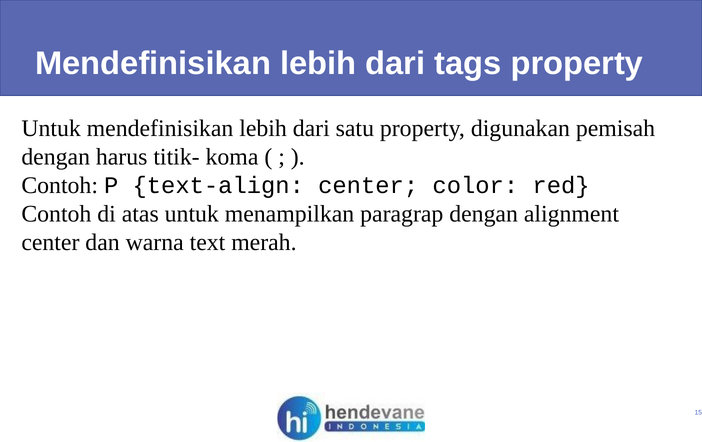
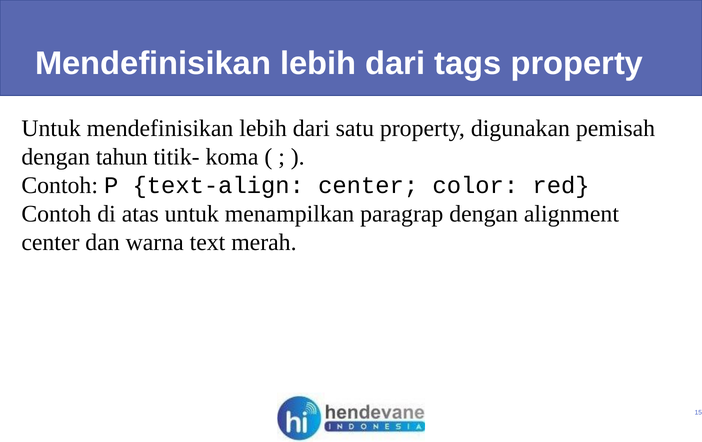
harus: harus -> tahun
